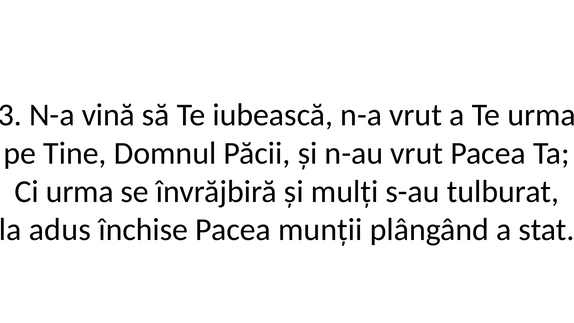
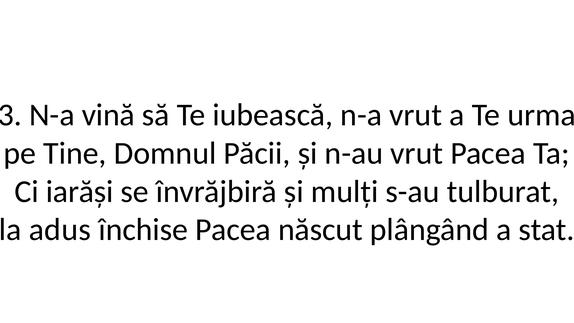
Ci urma: urma -> iarăși
munții: munții -> născut
